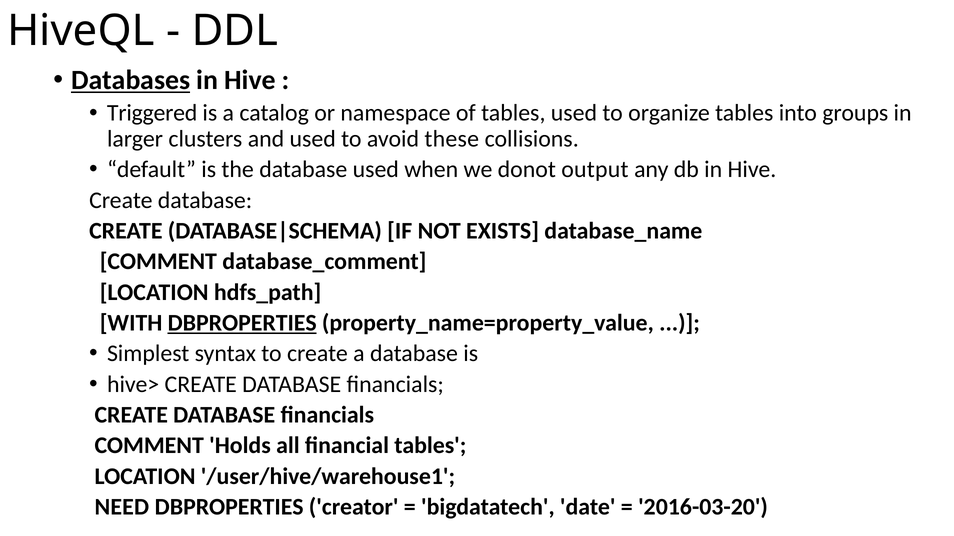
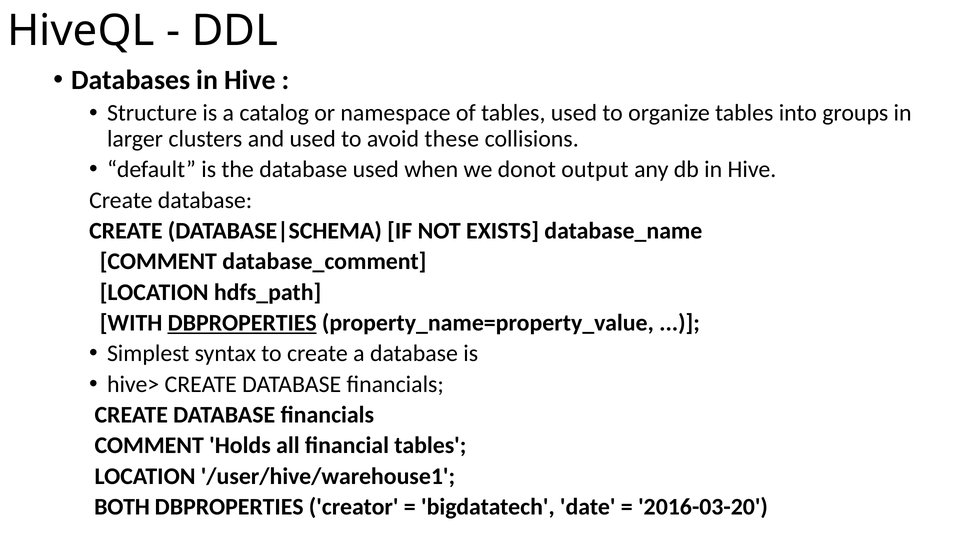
Databases underline: present -> none
Triggered: Triggered -> Structure
NEED: NEED -> BOTH
